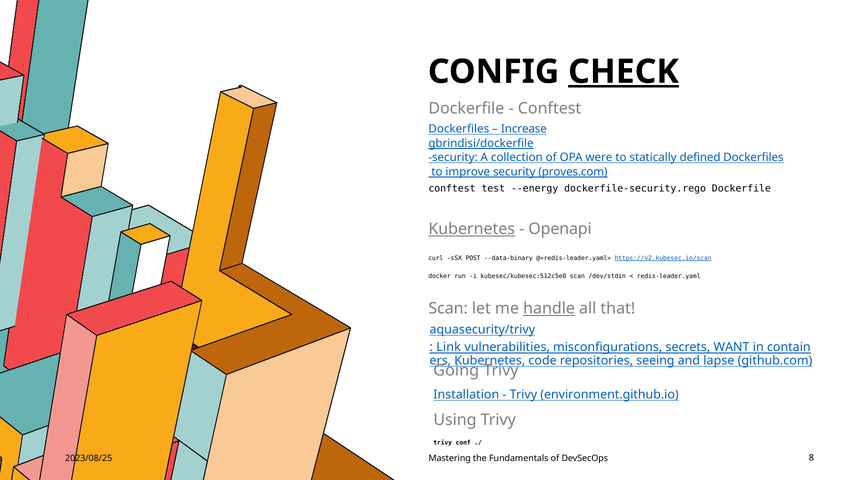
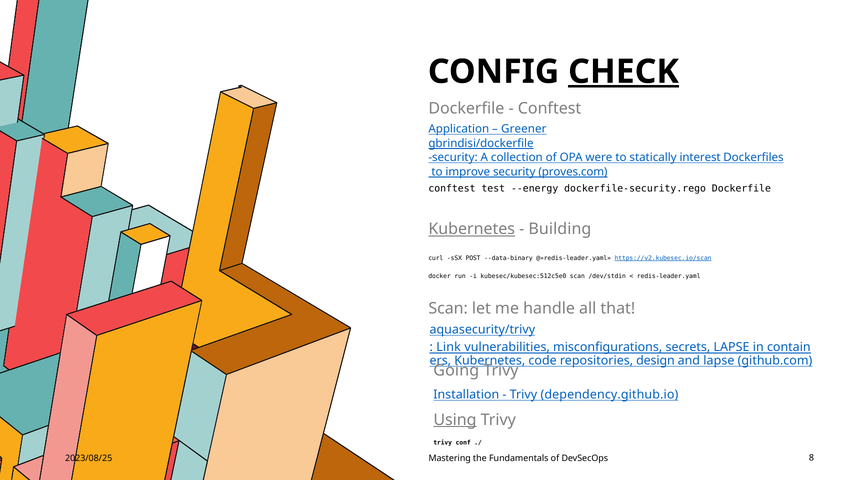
Dockerfiles at (459, 129): Dockerfiles -> Application
Increase: Increase -> Greener
defined: defined -> interest
Openapi: Openapi -> Building
handle underline: present -> none
secrets WANT: WANT -> LAPSE
seeing: seeing -> design
environment.github.io: environment.github.io -> dependency.github.io
Using underline: none -> present
